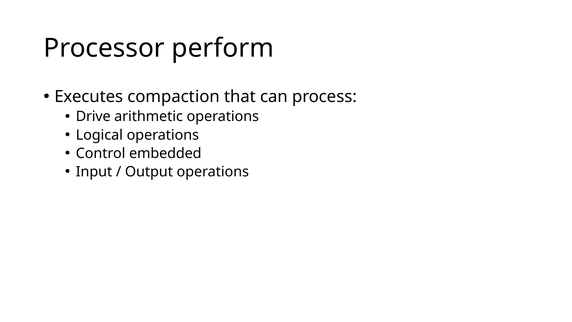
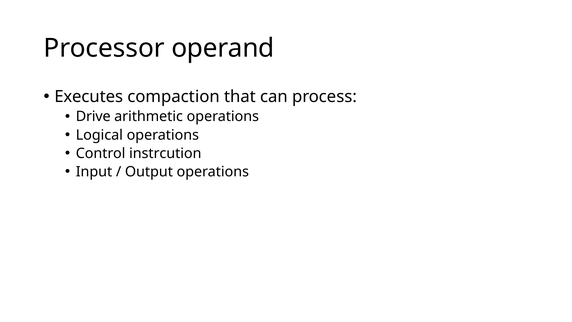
perform: perform -> operand
embedded: embedded -> instrcution
